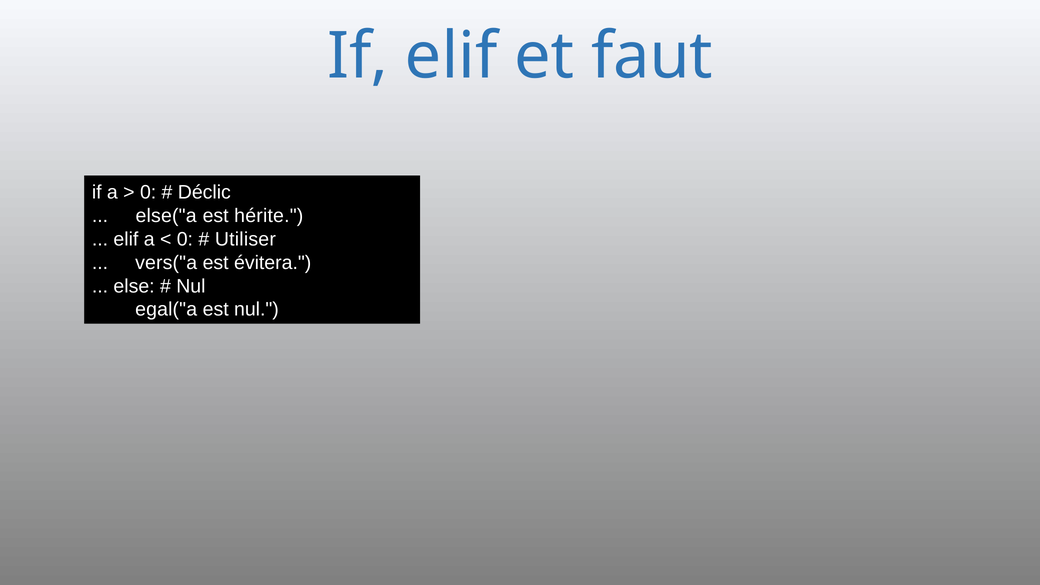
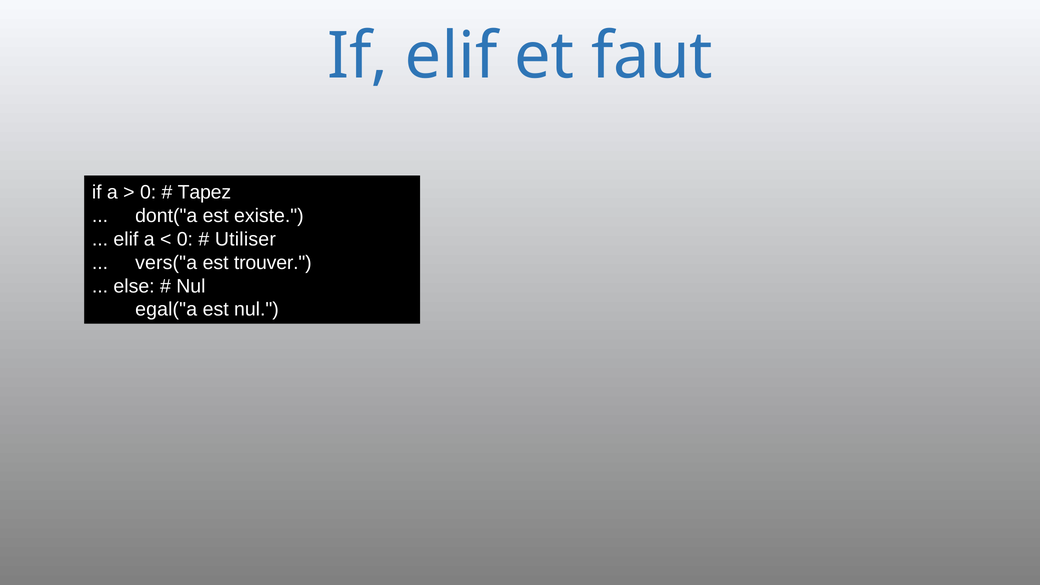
Déclic: Déclic -> Tapez
else("a: else("a -> dont("a
hérite: hérite -> existe
évitera: évitera -> trouver
